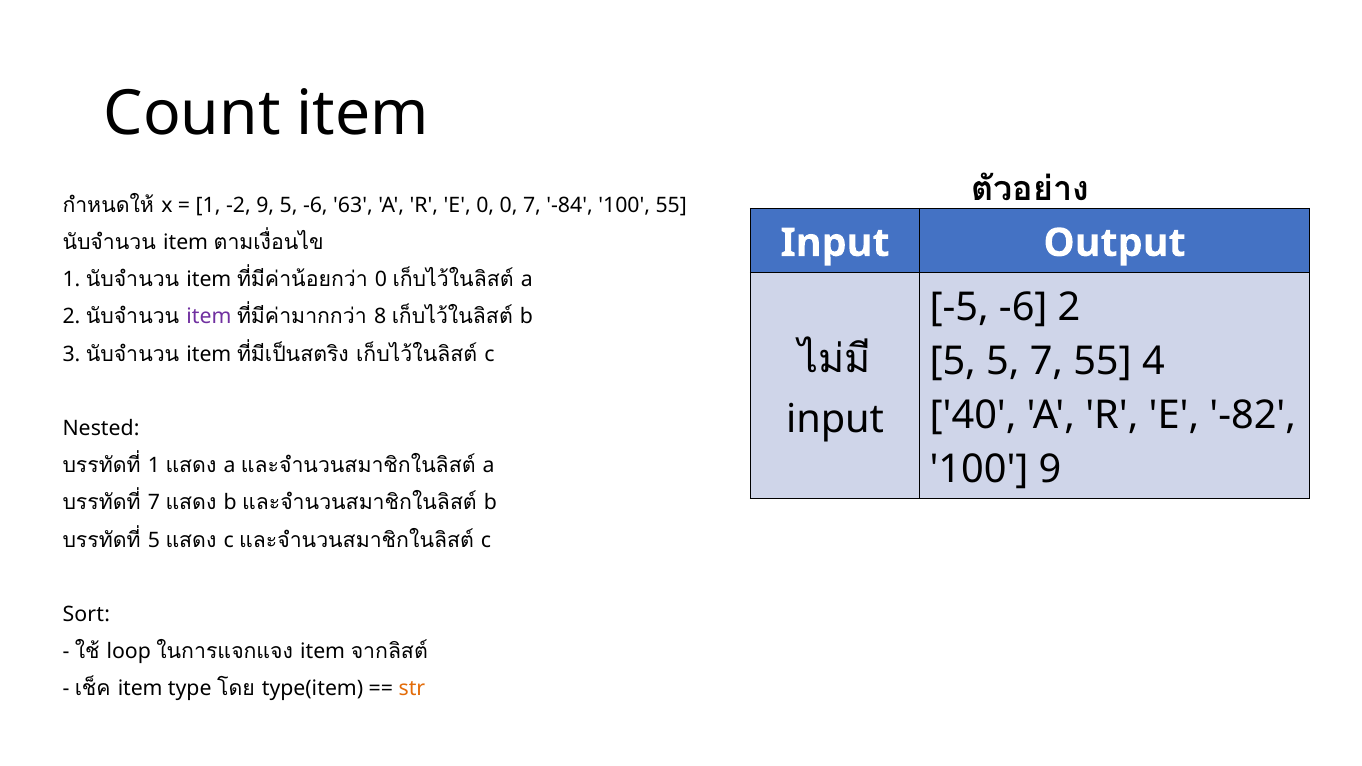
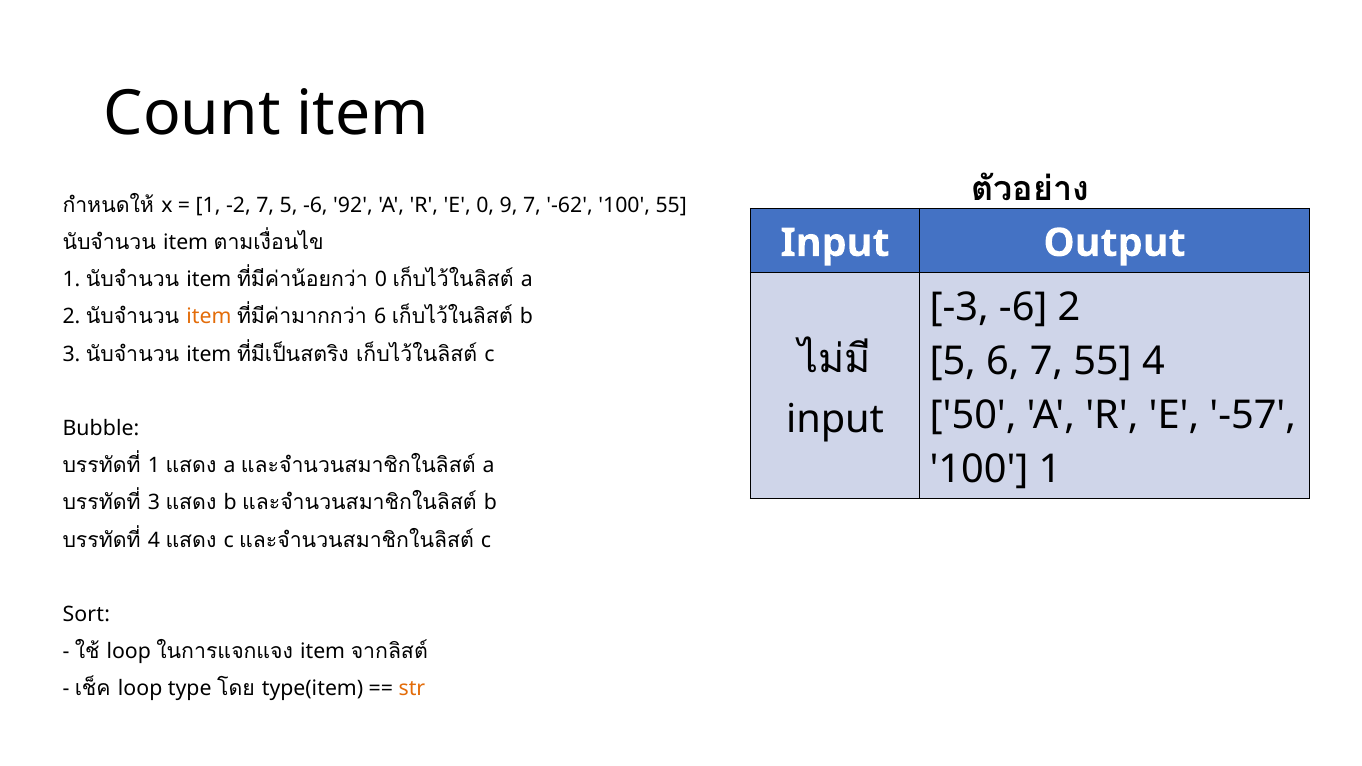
-2 9: 9 -> 7
63: 63 -> 92
0 0: 0 -> 9
-84: -84 -> -62
-5: -5 -> -3
item at (209, 317) colour: purple -> orange
8 at (380, 317): 8 -> 6
5 5: 5 -> 6
40: 40 -> 50
-82: -82 -> -57
Nested: Nested -> Bubble
100 9: 9 -> 1
7 at (154, 503): 7 -> 3
5 at (154, 540): 5 -> 4
item at (140, 689): item -> loop
